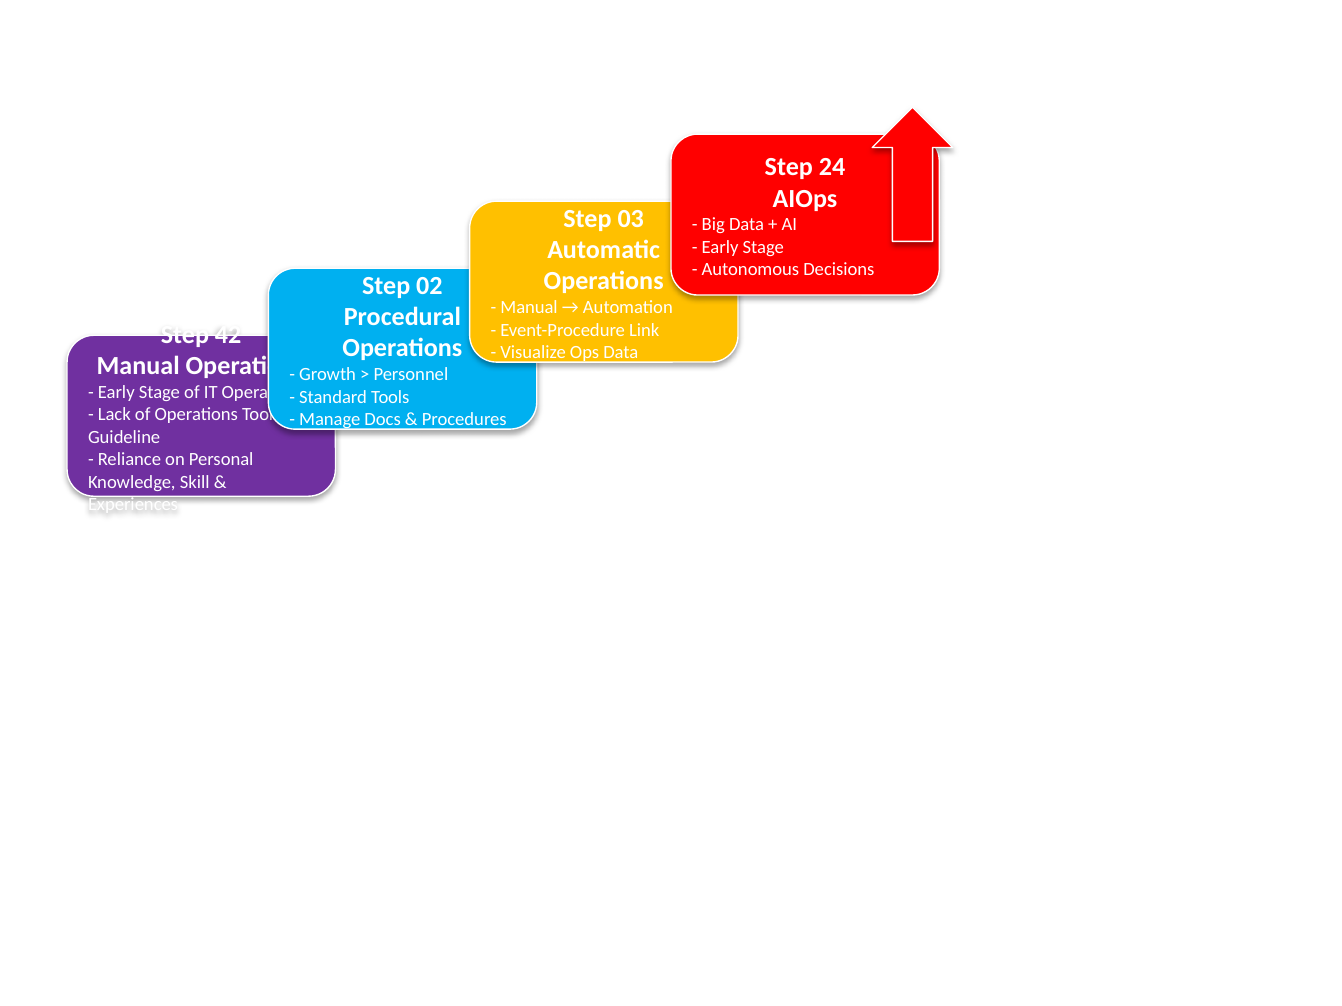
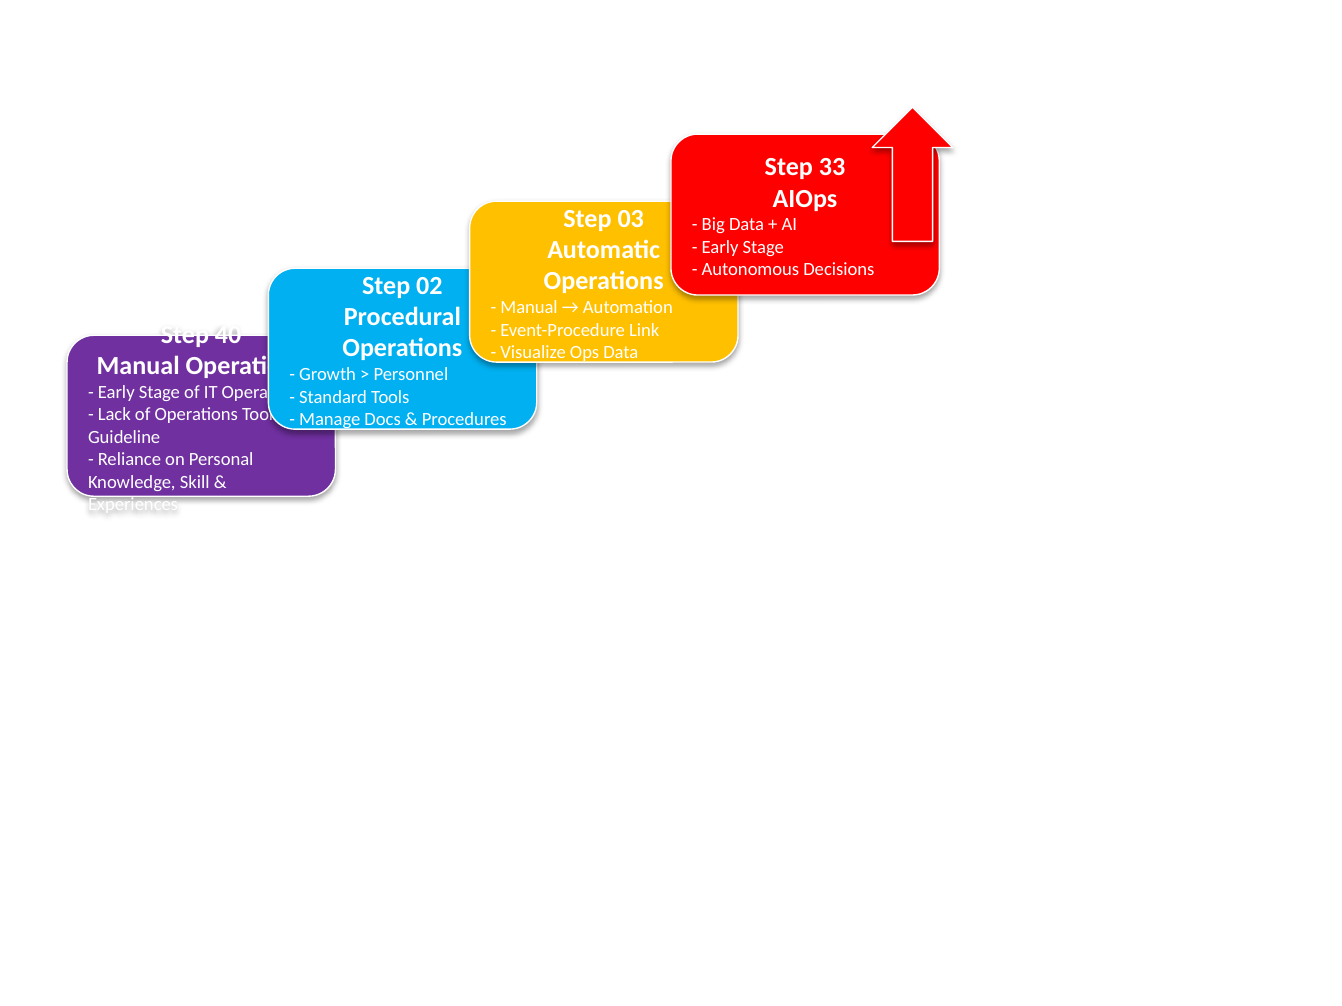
24: 24 -> 33
42: 42 -> 40
